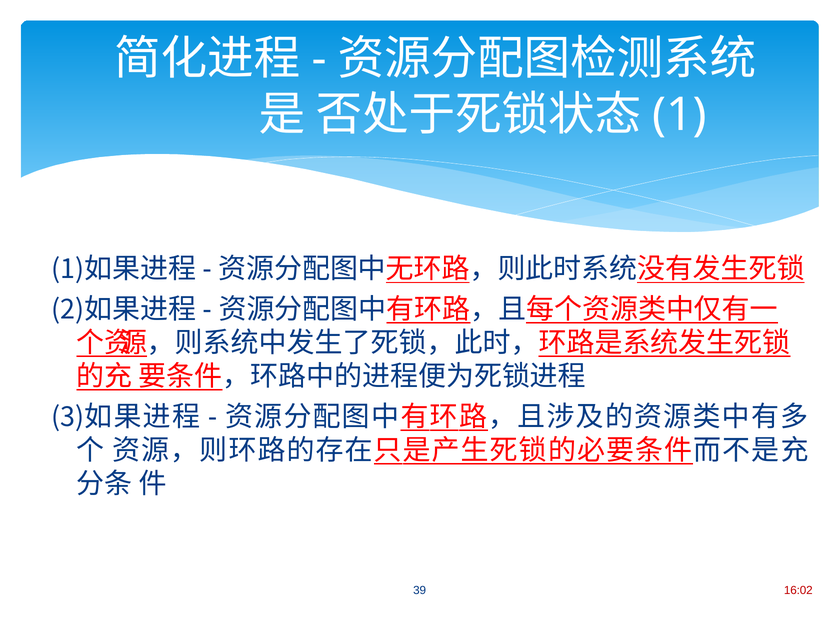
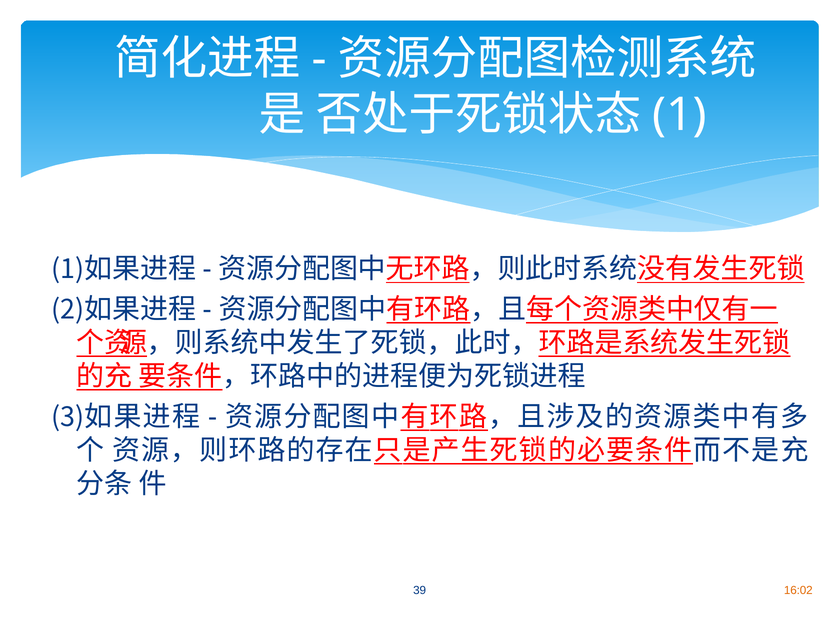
16:02 colour: red -> orange
